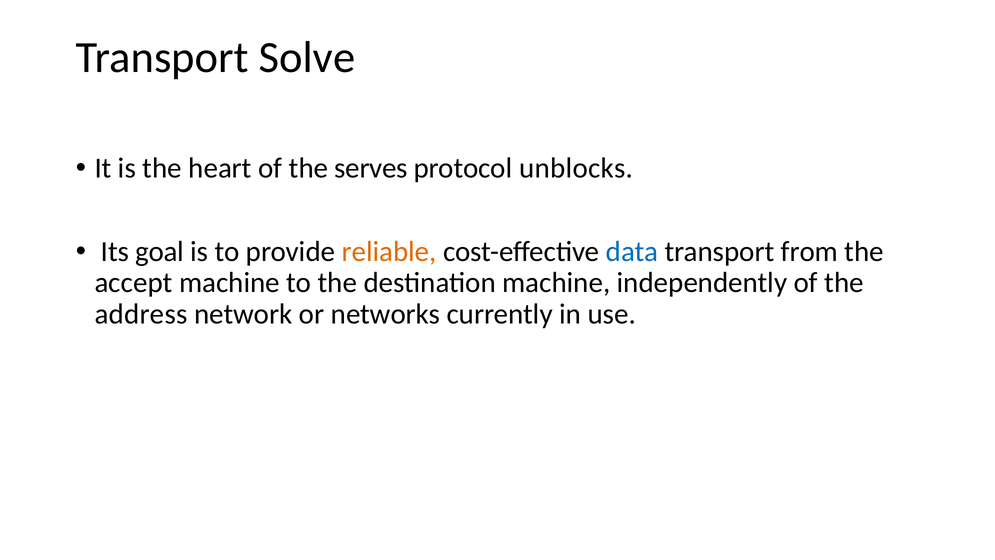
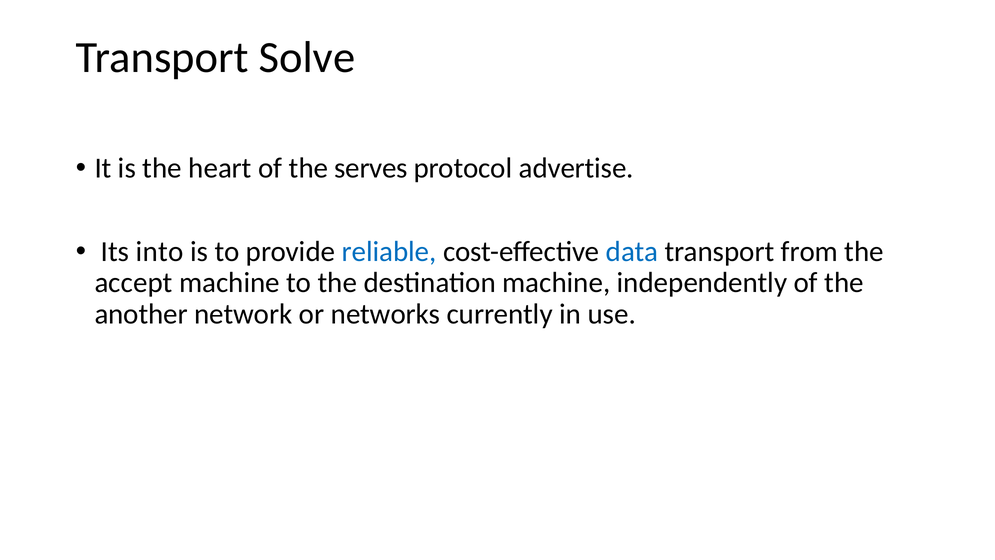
unblocks: unblocks -> advertise
goal: goal -> into
reliable colour: orange -> blue
address: address -> another
